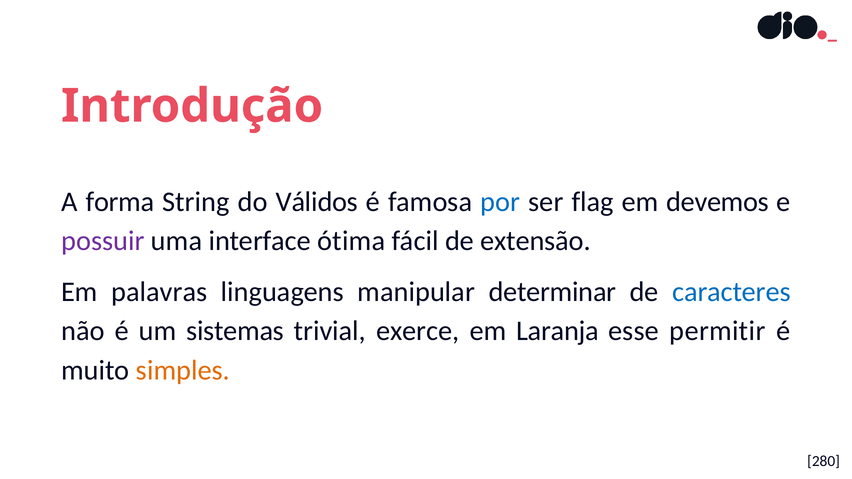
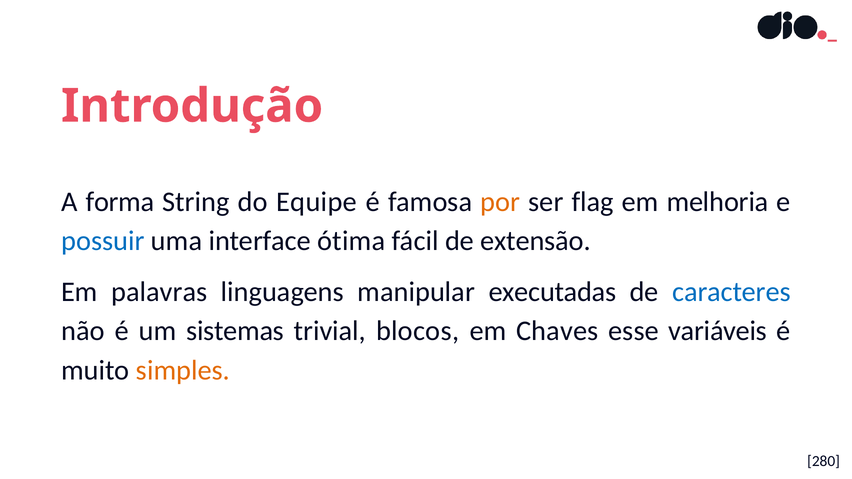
Válidos: Válidos -> Equipe
por colour: blue -> orange
devemos: devemos -> melhoria
possuir colour: purple -> blue
determinar: determinar -> executadas
exerce: exerce -> blocos
Laranja: Laranja -> Chaves
permitir: permitir -> variáveis
